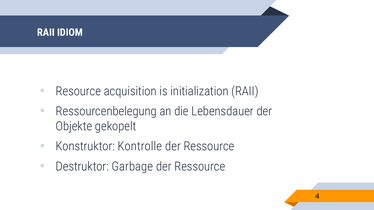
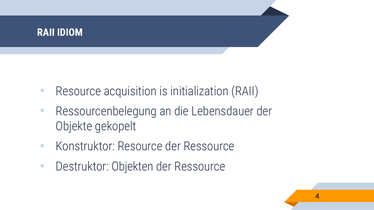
Konstruktor Kontrolle: Kontrolle -> Resource
Garbage: Garbage -> Objekten
